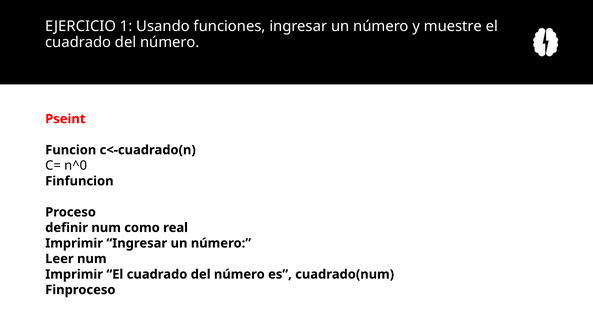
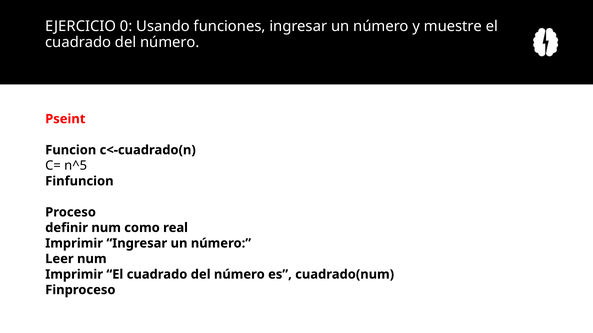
1: 1 -> 0
n^0: n^0 -> n^5
